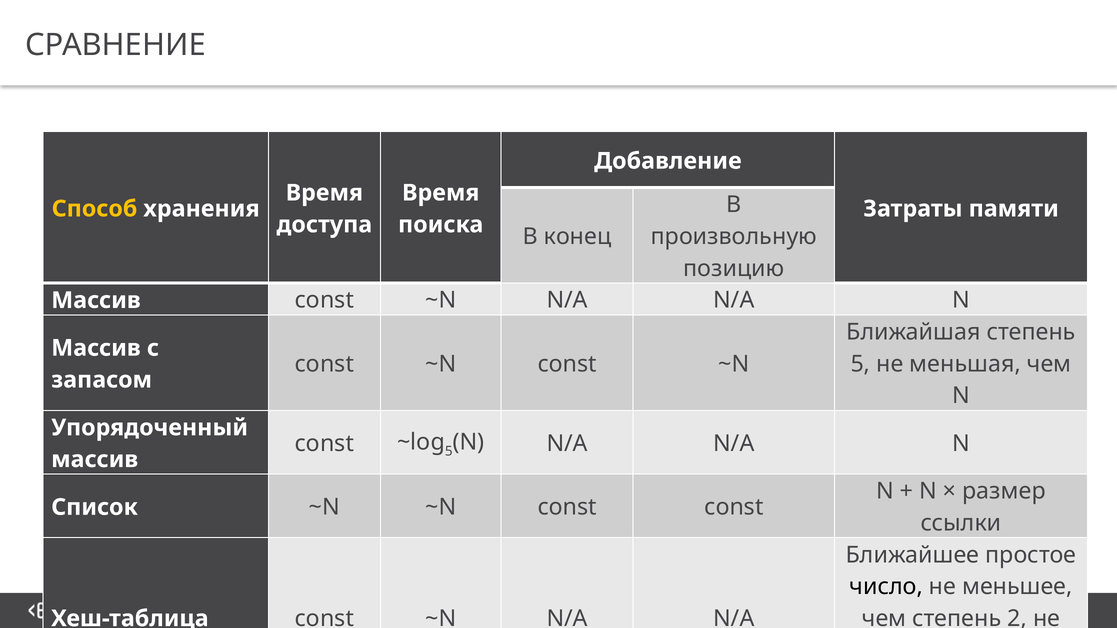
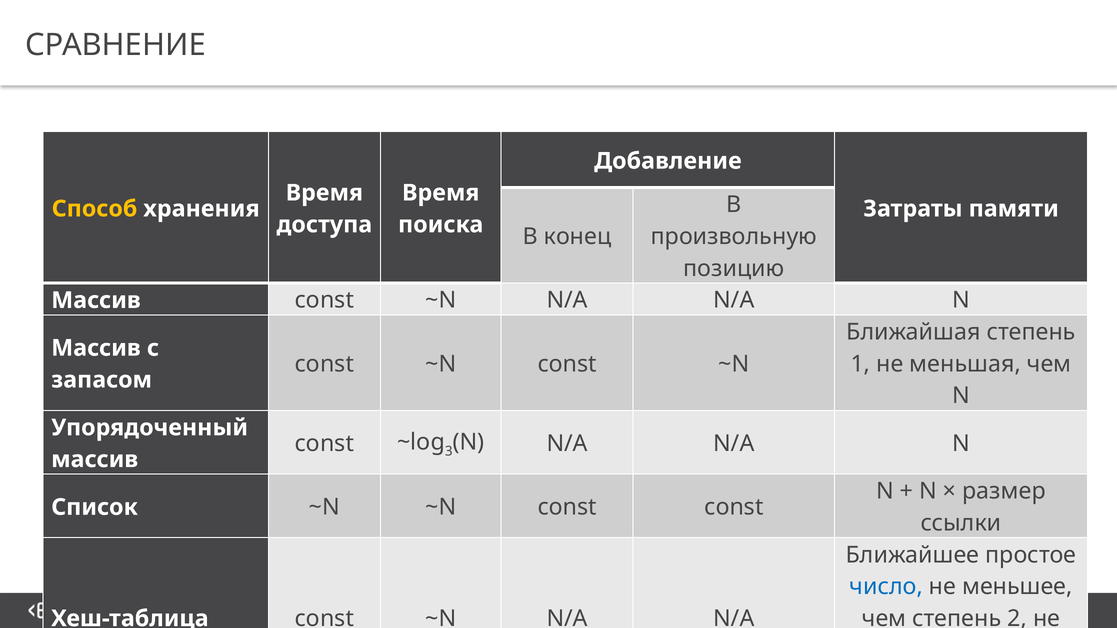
5 at (860, 364): 5 -> 1
5 at (449, 451): 5 -> 3
число colour: black -> blue
